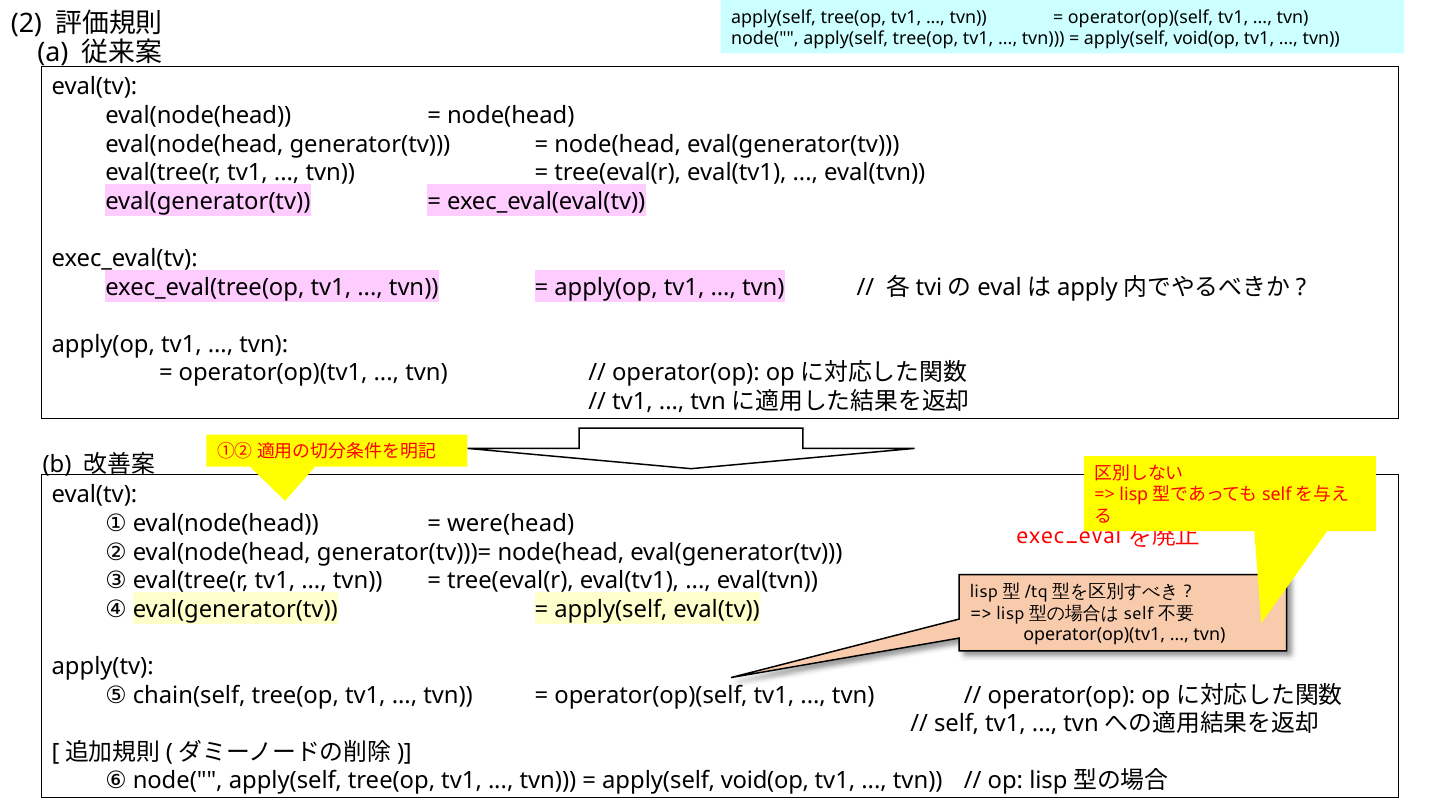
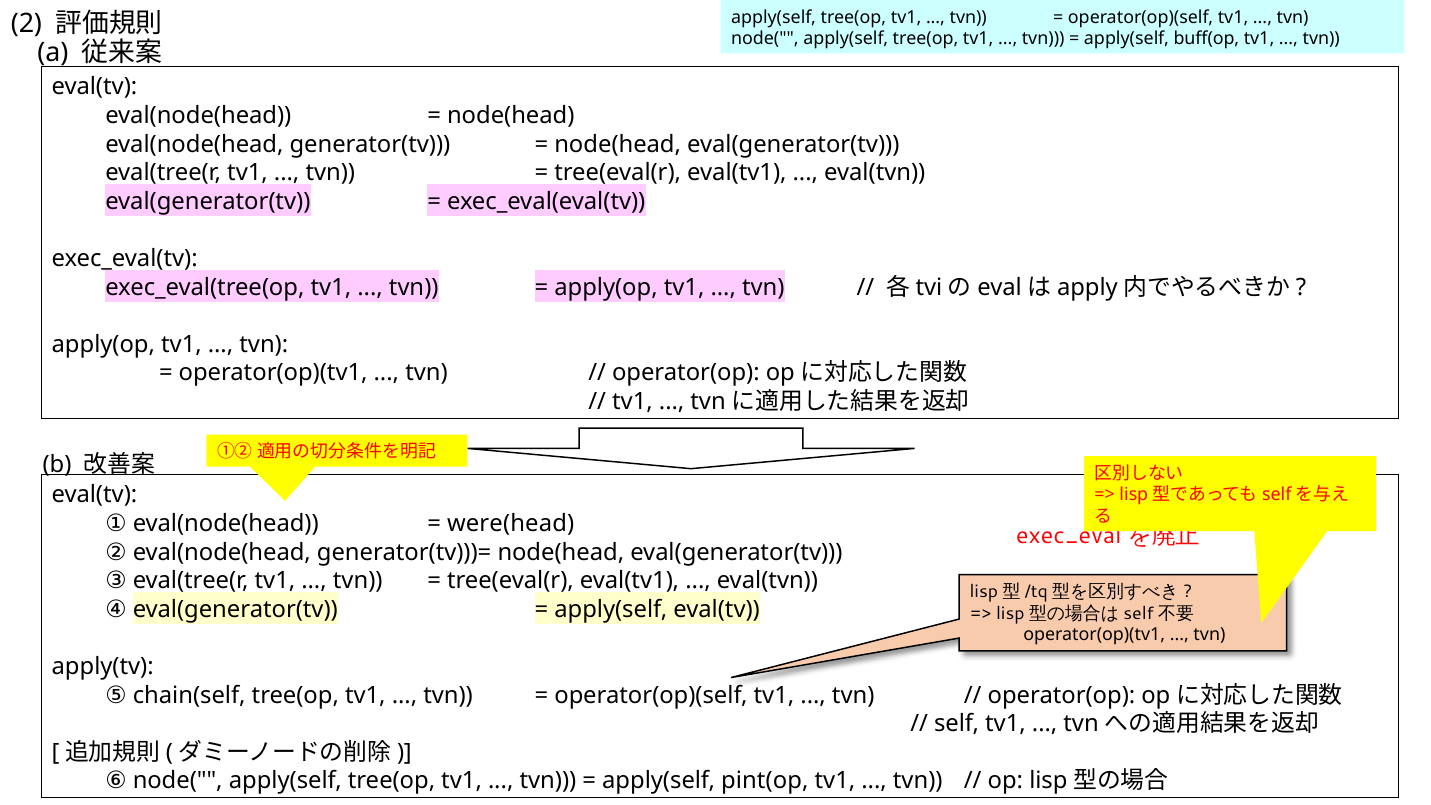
void(op at (1206, 39): void(op -> buff(op
void(op at (765, 781): void(op -> pint(op
